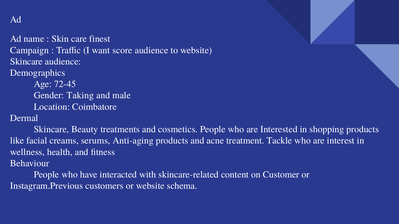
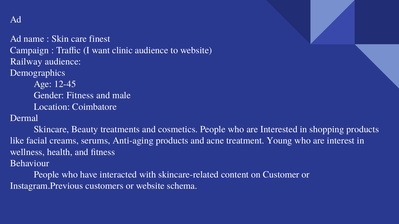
score: score -> clinic
Skincare at (26, 62): Skincare -> Railway
72-45: 72-45 -> 12-45
Gender Taking: Taking -> Fitness
Tackle: Tackle -> Young
